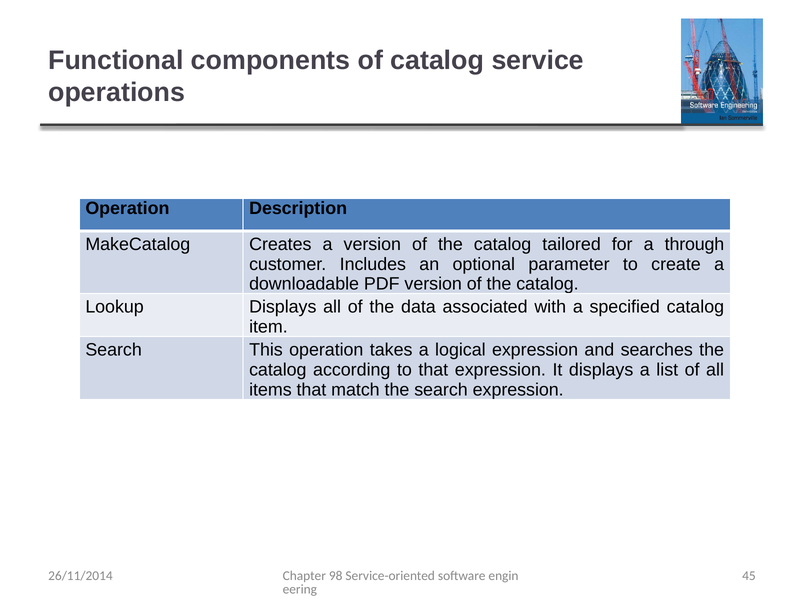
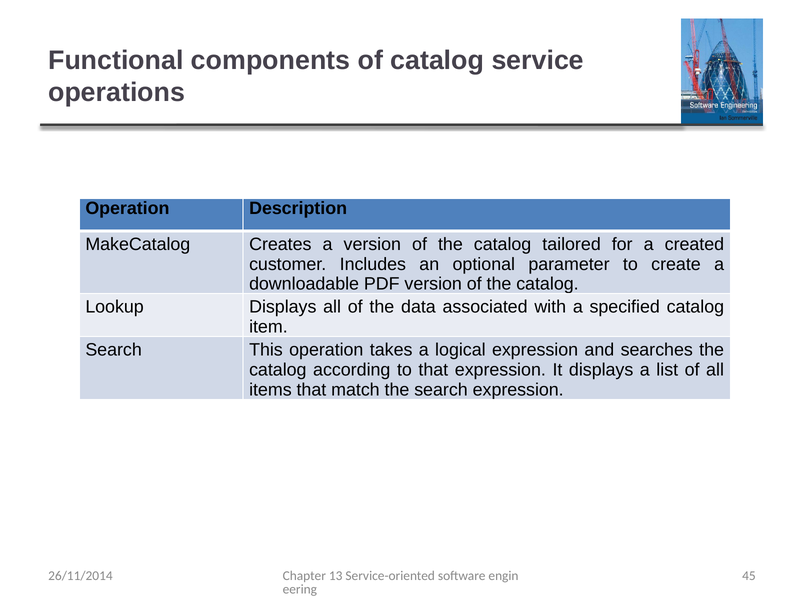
through: through -> created
98: 98 -> 13
